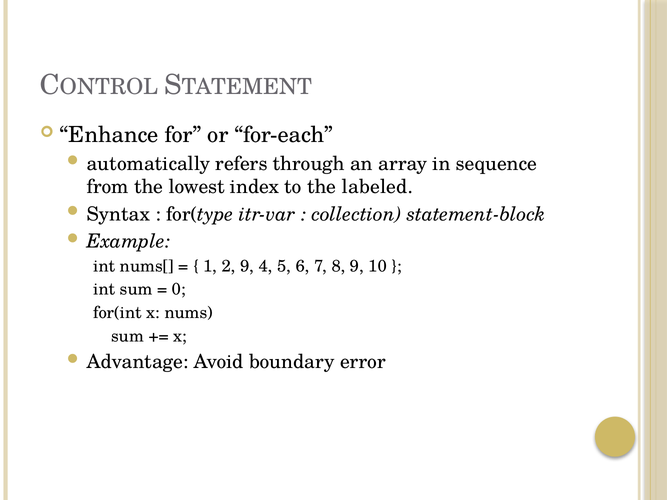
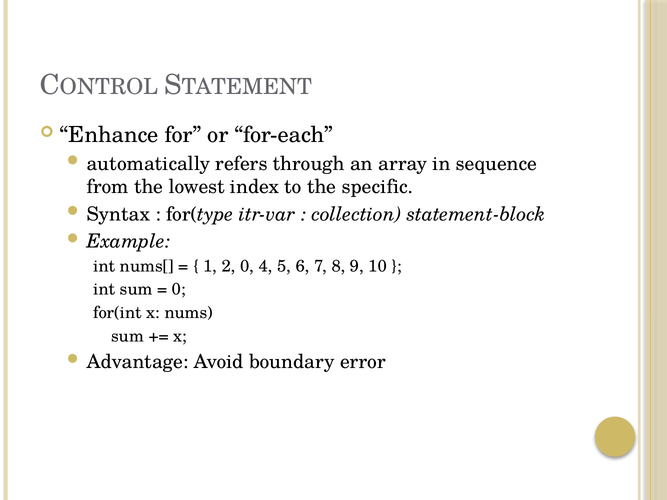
labeled: labeled -> specific
2 9: 9 -> 0
